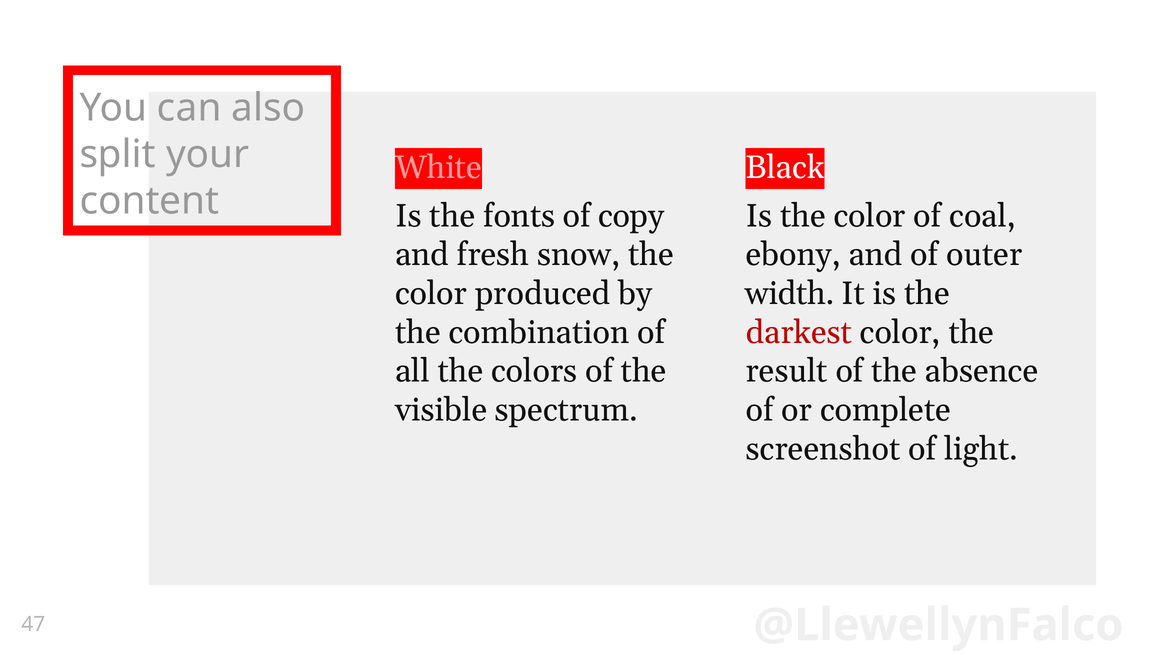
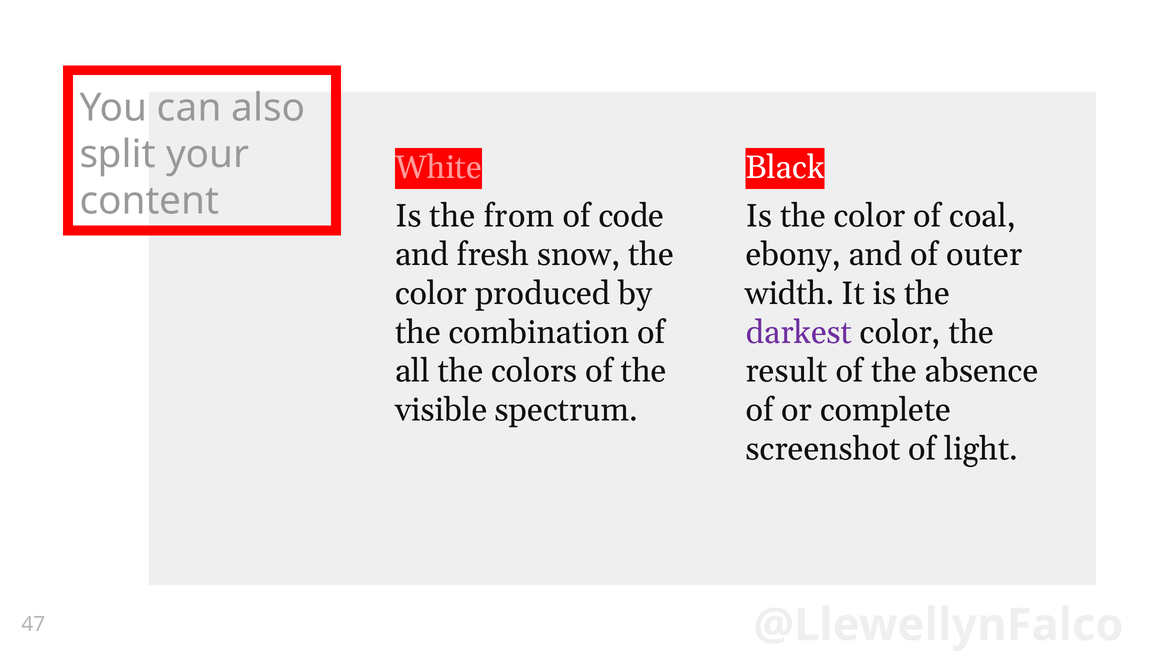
fonts: fonts -> from
copy: copy -> code
darkest colour: red -> purple
